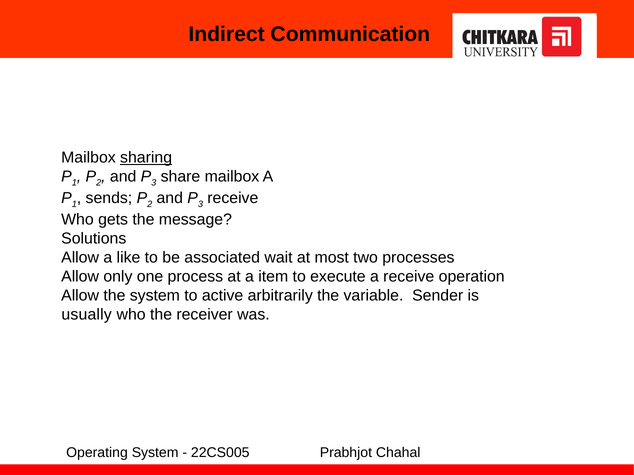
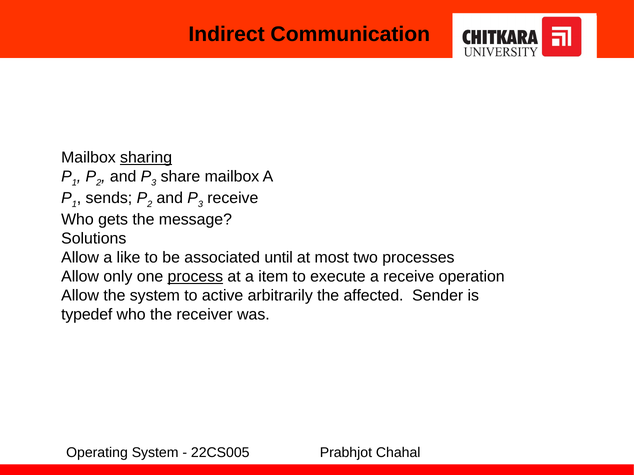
wait: wait -> until
process underline: none -> present
variable: variable -> affected
usually: usually -> typedef
